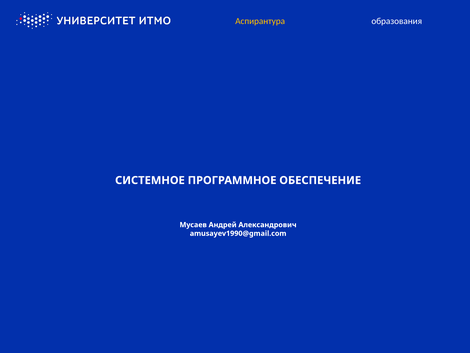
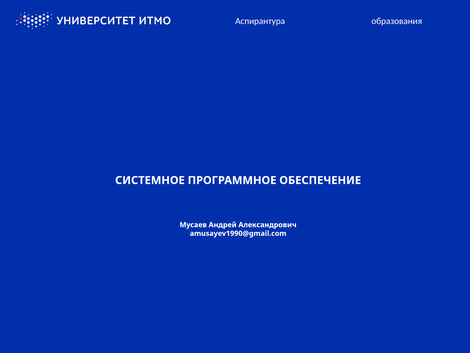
Аспирантура colour: yellow -> white
